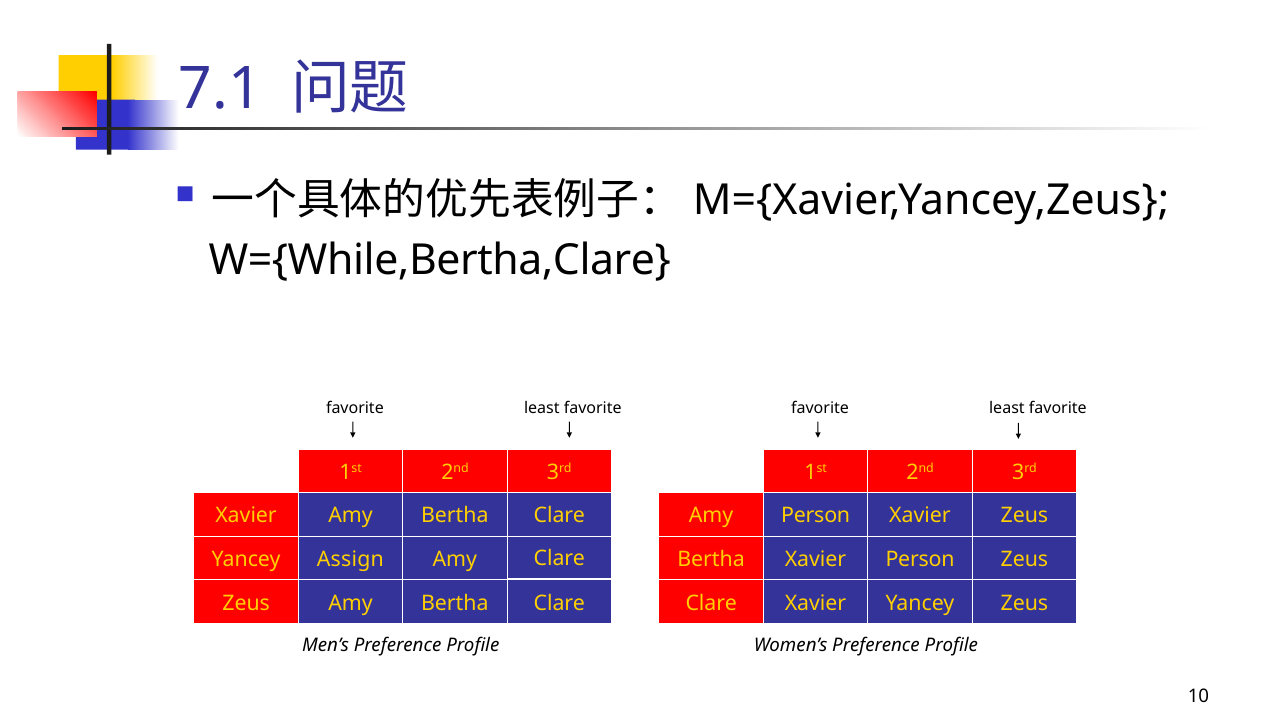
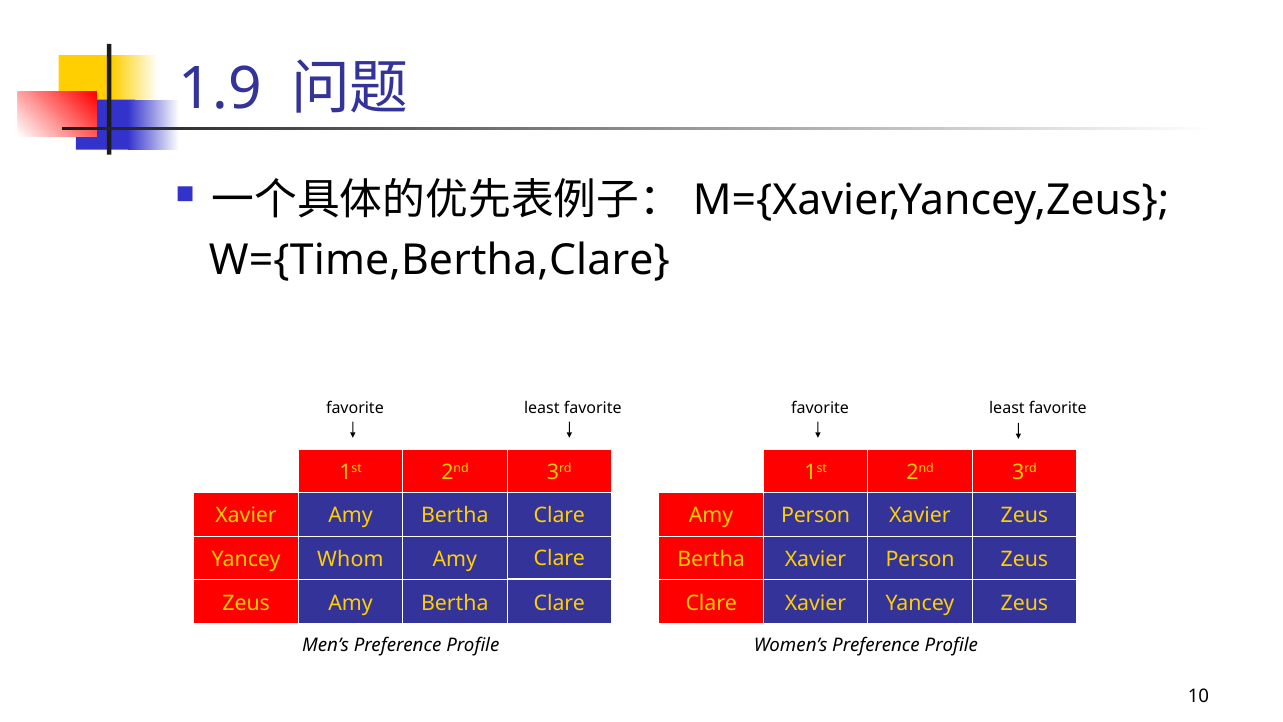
7.1: 7.1 -> 1.9
W={While,Bertha,Clare: W={While,Bertha,Clare -> W={Time,Bertha,Clare
Assign: Assign -> Whom
